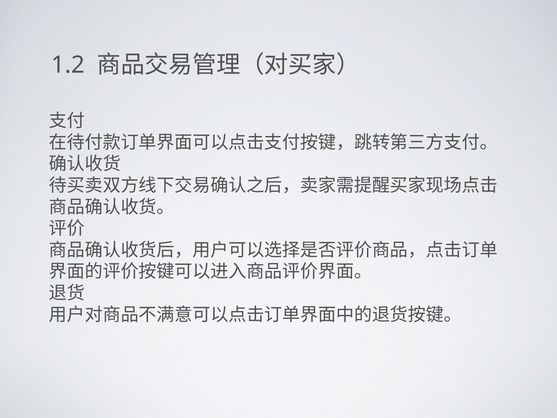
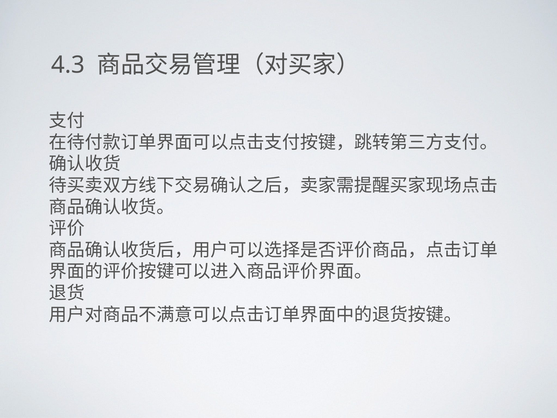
1.2: 1.2 -> 4.3
